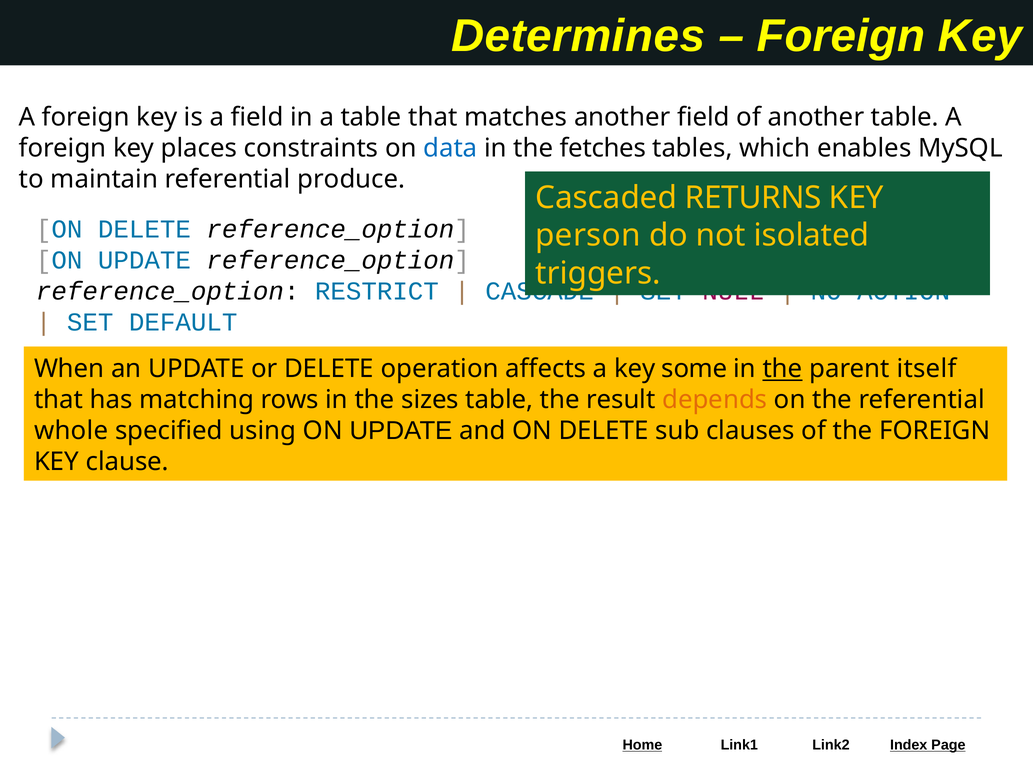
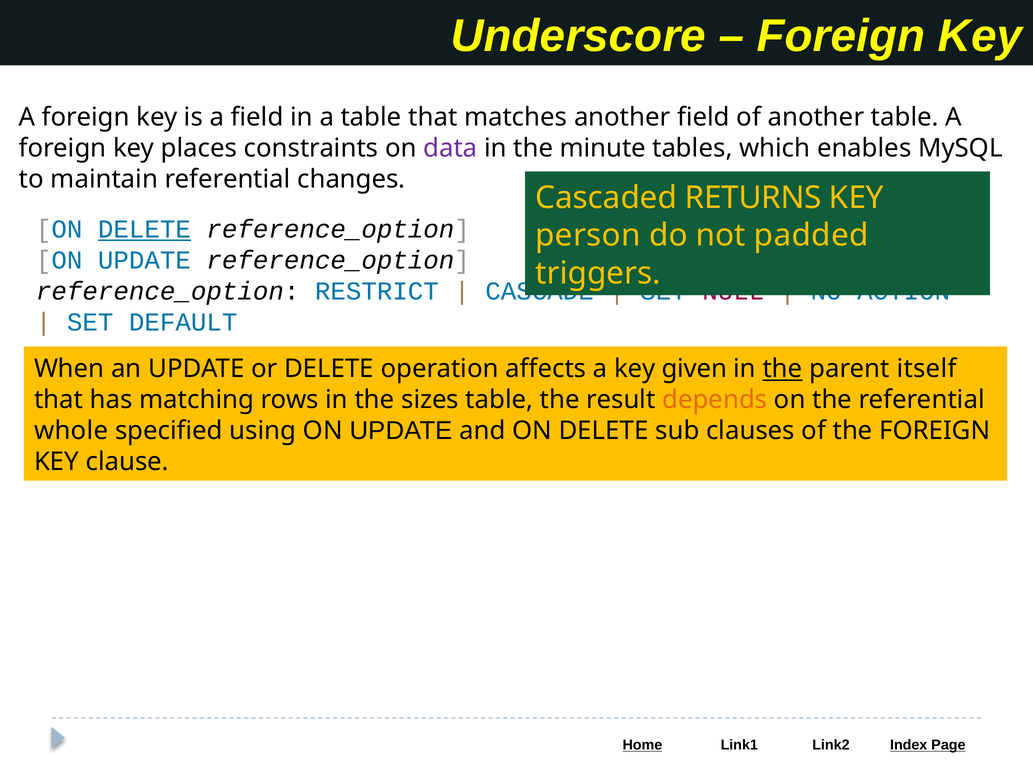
Determines: Determines -> Underscore
data colour: blue -> purple
fetches: fetches -> minute
produce: produce -> changes
DELETE at (144, 229) underline: none -> present
isolated: isolated -> padded
some: some -> given
